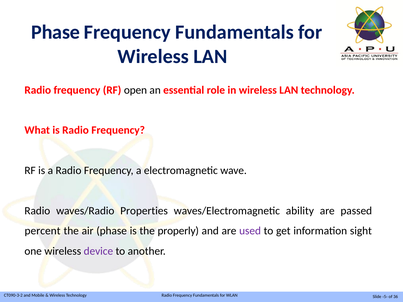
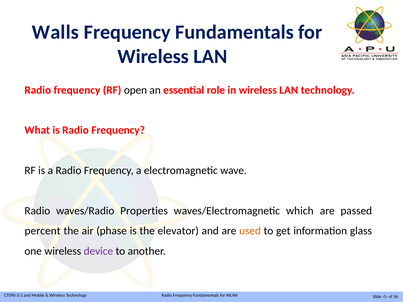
Phase at (56, 32): Phase -> Walls
ability: ability -> which
properly: properly -> elevator
used colour: purple -> orange
sight: sight -> glass
